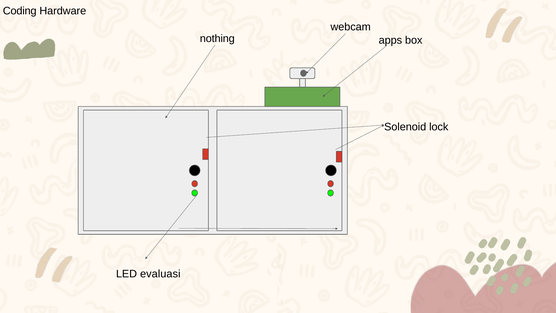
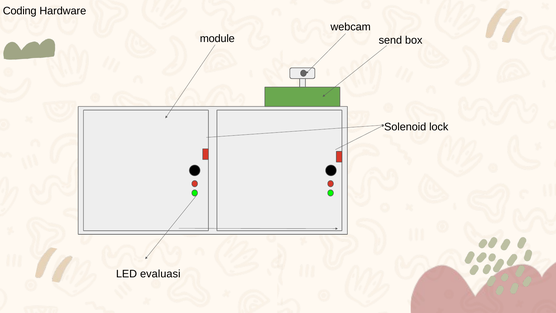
nothing: nothing -> module
apps: apps -> send
